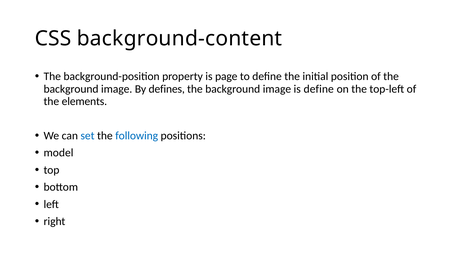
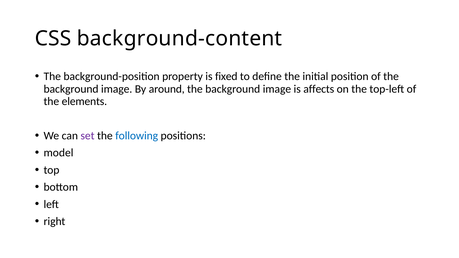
page: page -> fixed
defines: defines -> around
is define: define -> affects
set colour: blue -> purple
